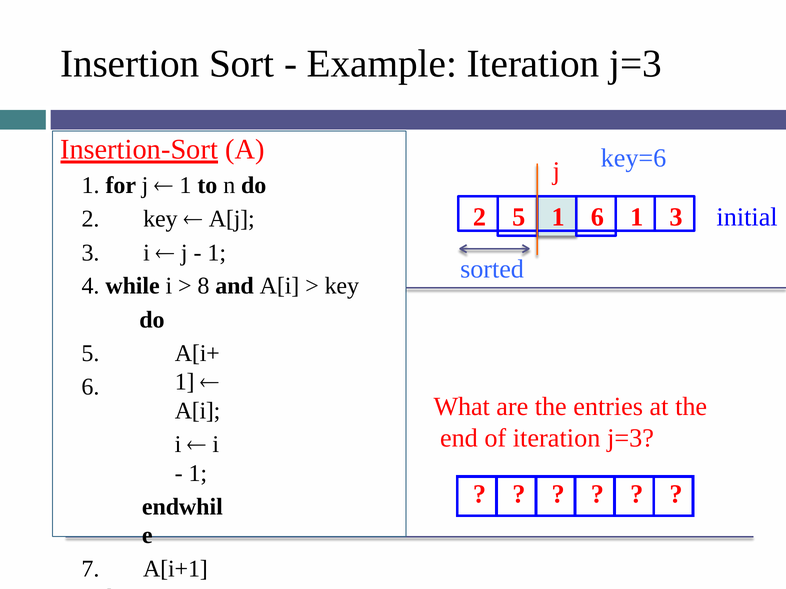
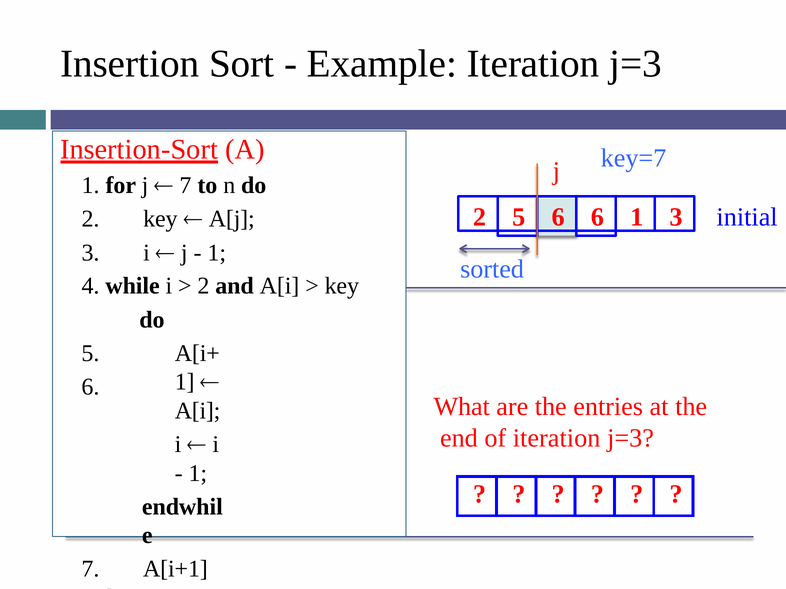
key=6: key=6 -> key=7
1 at (185, 186): 1 -> 7
2 5 1: 1 -> 6
8 at (203, 286): 8 -> 2
